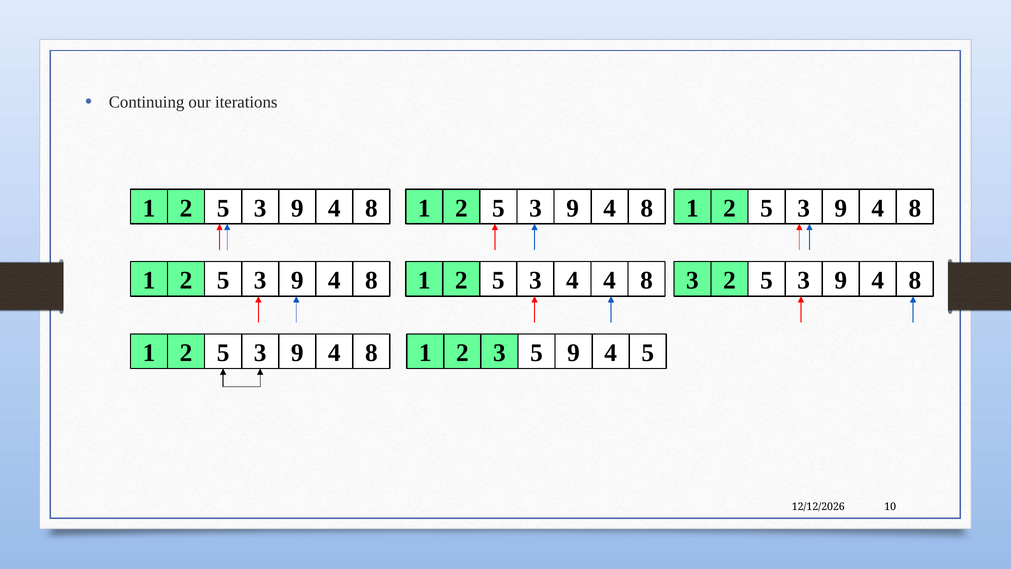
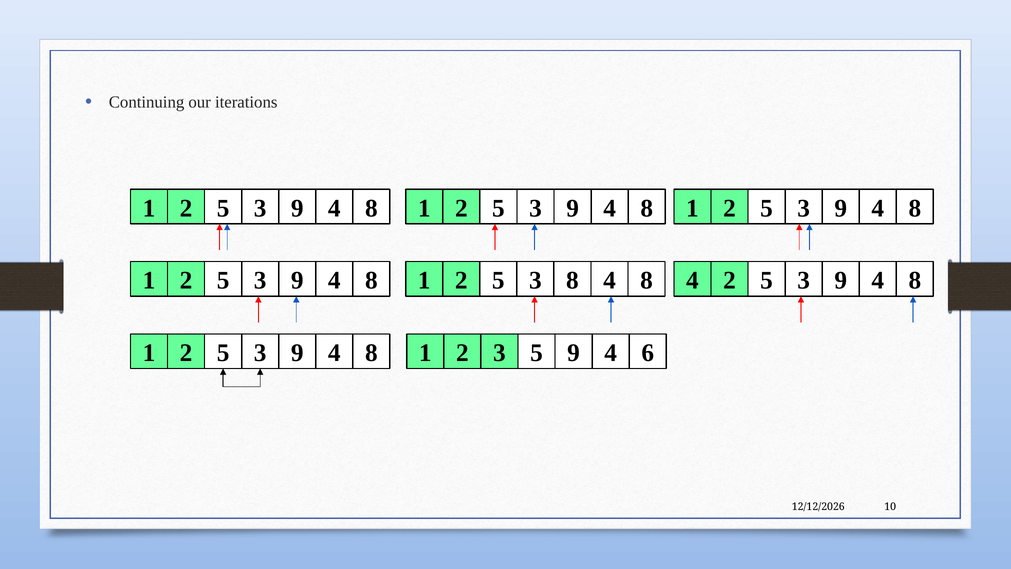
3 4: 4 -> 8
4 8 3: 3 -> 4
4 5: 5 -> 6
